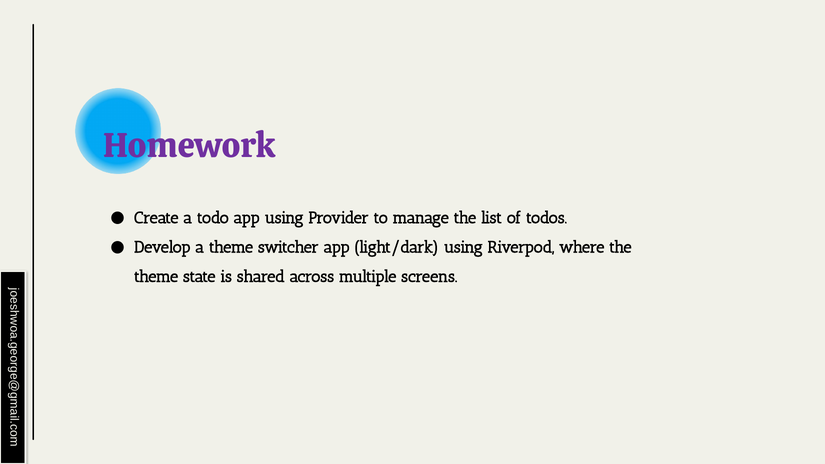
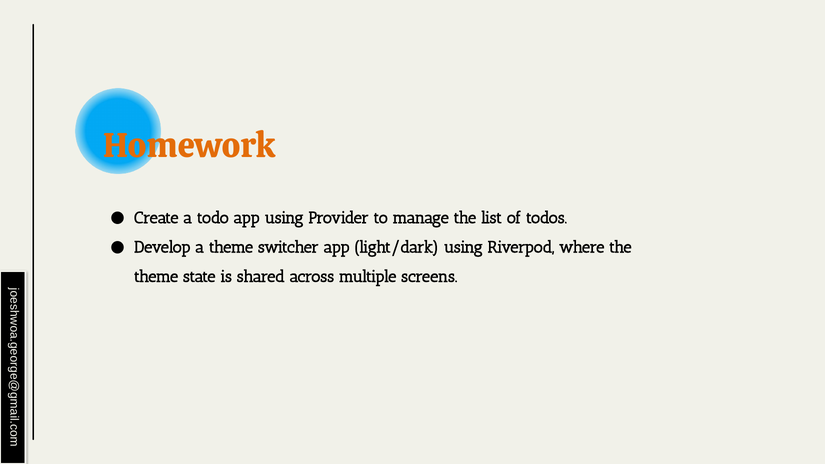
Homework colour: purple -> orange
